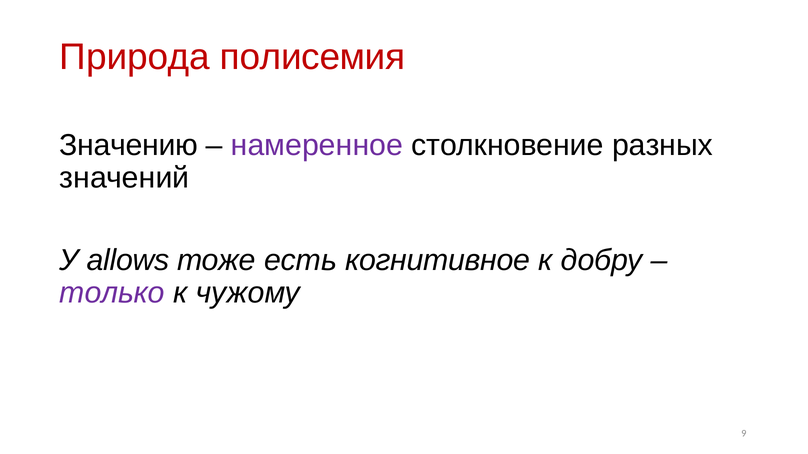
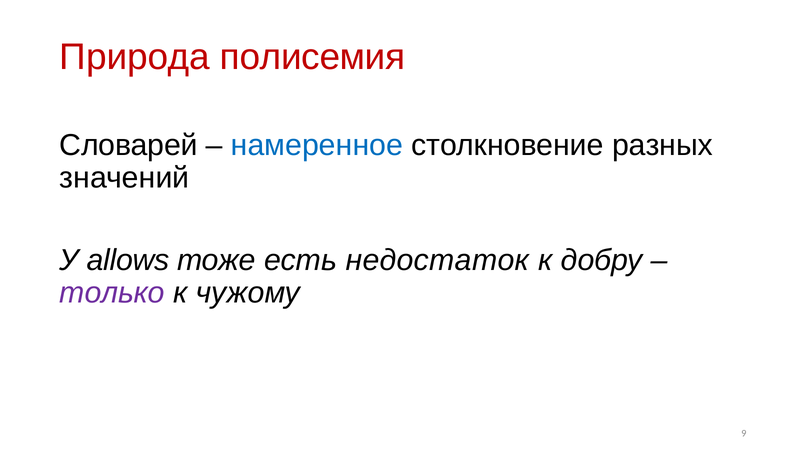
Значению: Значению -> Словарей
намеренное colour: purple -> blue
когнитивное: когнитивное -> недостаток
